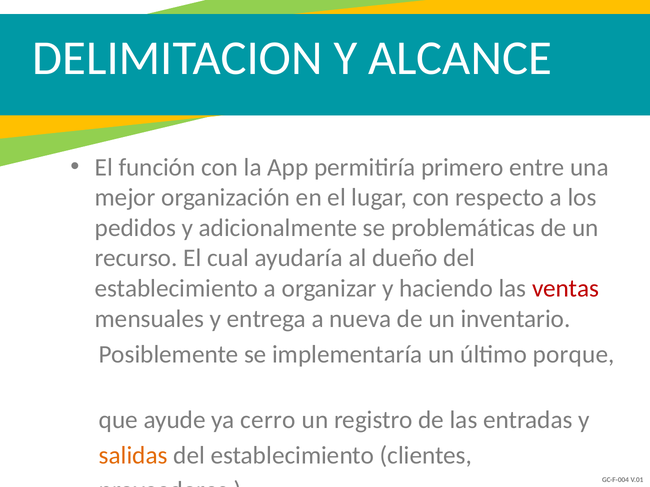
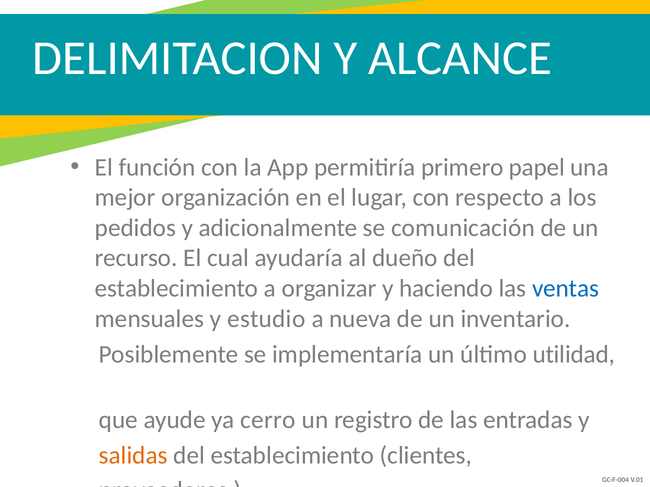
entre: entre -> papel
problemáticas: problemáticas -> comunicación
ventas colour: red -> blue
entrega: entrega -> estudio
porque: porque -> utilidad
